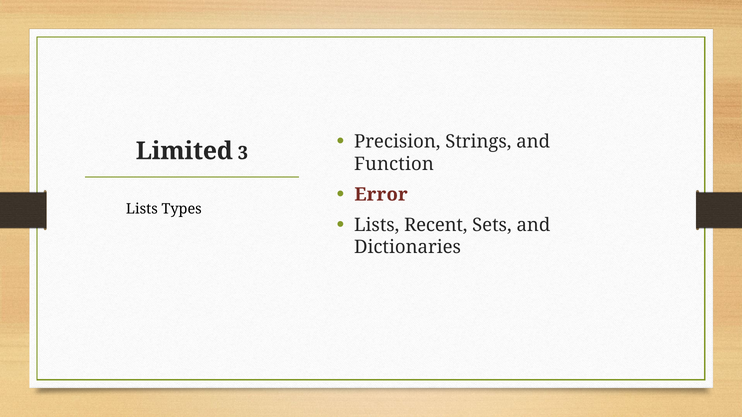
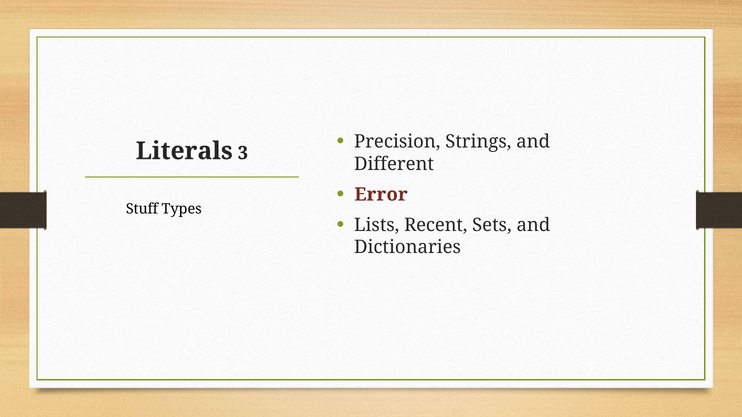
Limited: Limited -> Literals
Function: Function -> Different
Lists at (142, 209): Lists -> Stuff
